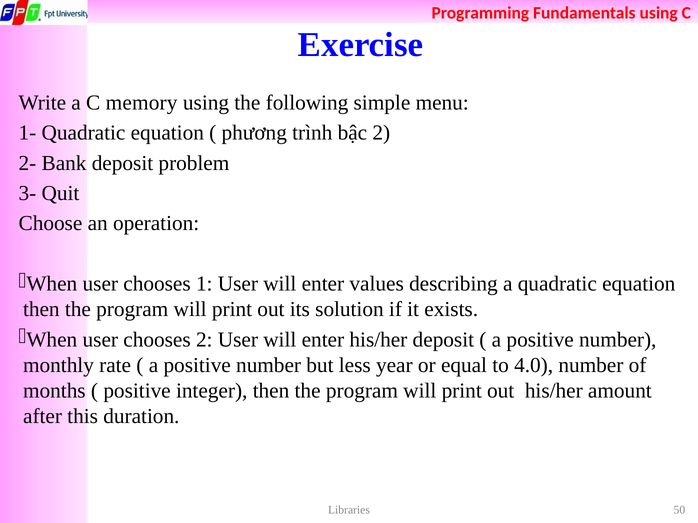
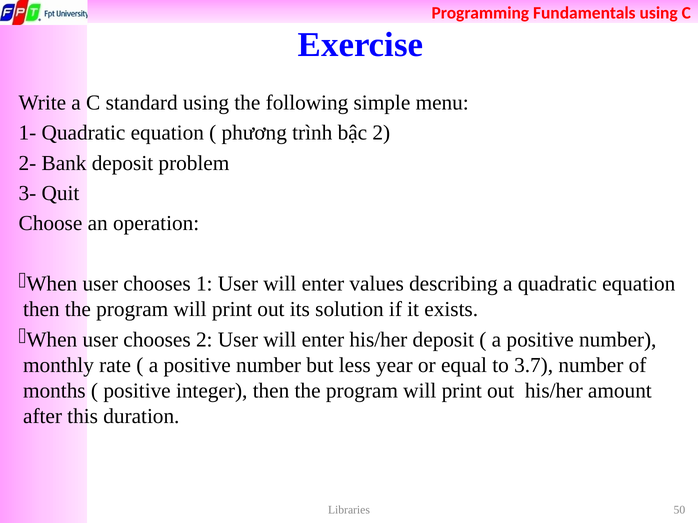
memory: memory -> standard
4.0: 4.0 -> 3.7
